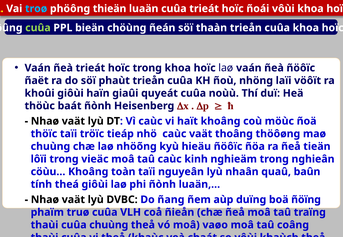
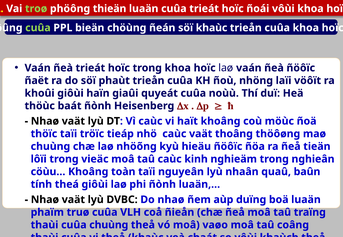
troø colour: light blue -> light green
söï thaàn: thaàn -> khaùc
Do ñang: ñang -> nhaø
boä ñöïng: ñöïng -> luaän
